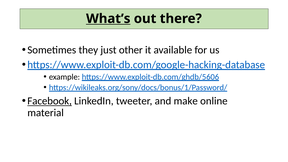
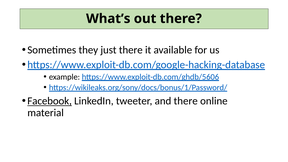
What’s underline: present -> none
just other: other -> there
and make: make -> there
